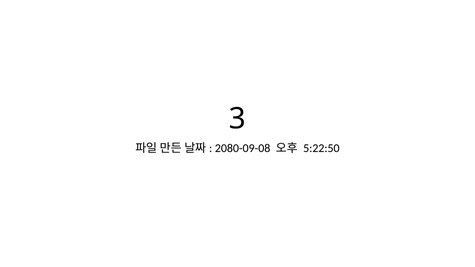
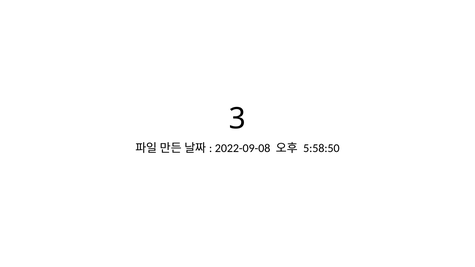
2080-09-08: 2080-09-08 -> 2022-09-08
5:22:50: 5:22:50 -> 5:58:50
